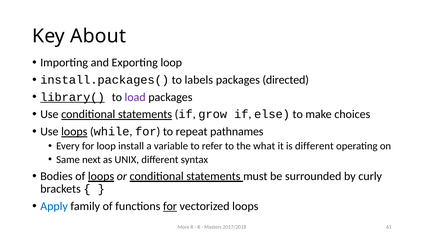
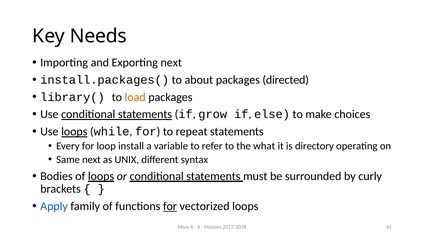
About: About -> Needs
Exporting loop: loop -> next
labels: labels -> about
library( underline: present -> none
load colour: purple -> orange
repeat pathnames: pathnames -> statements
is different: different -> directory
